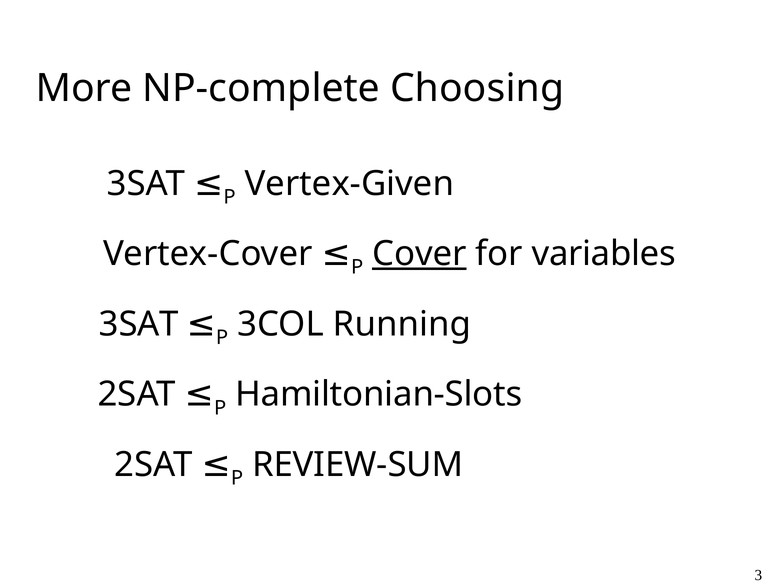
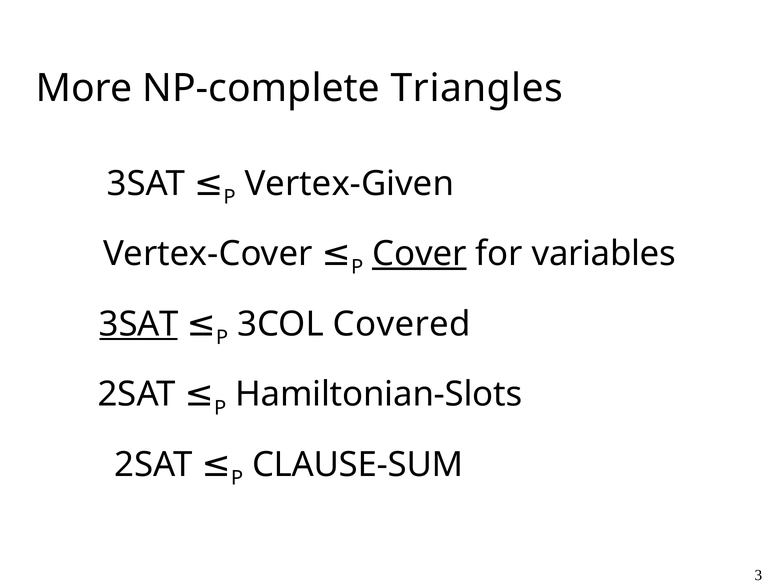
Choosing: Choosing -> Triangles
3SAT at (139, 324) underline: none -> present
Running: Running -> Covered
REVIEW-SUM: REVIEW-SUM -> CLAUSE-SUM
